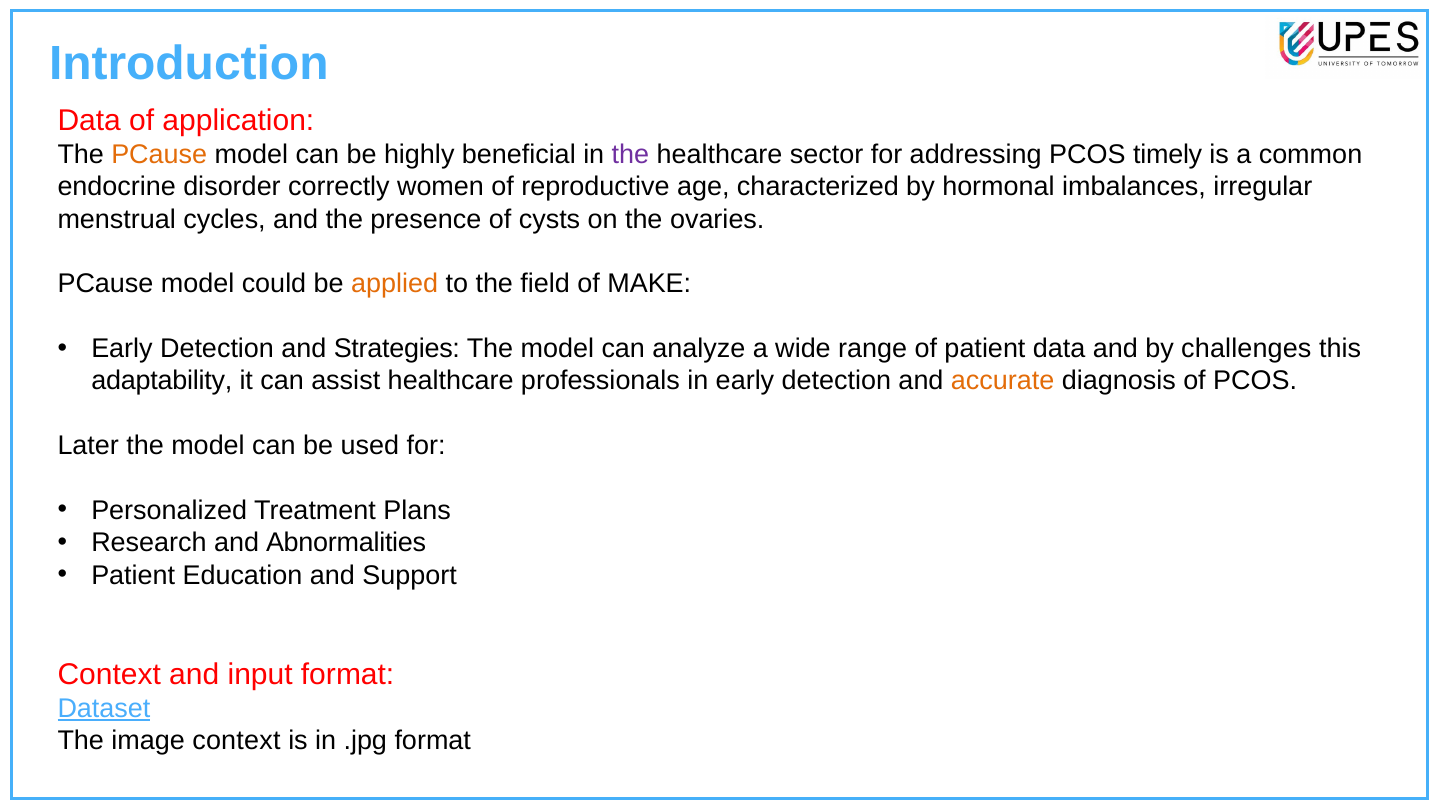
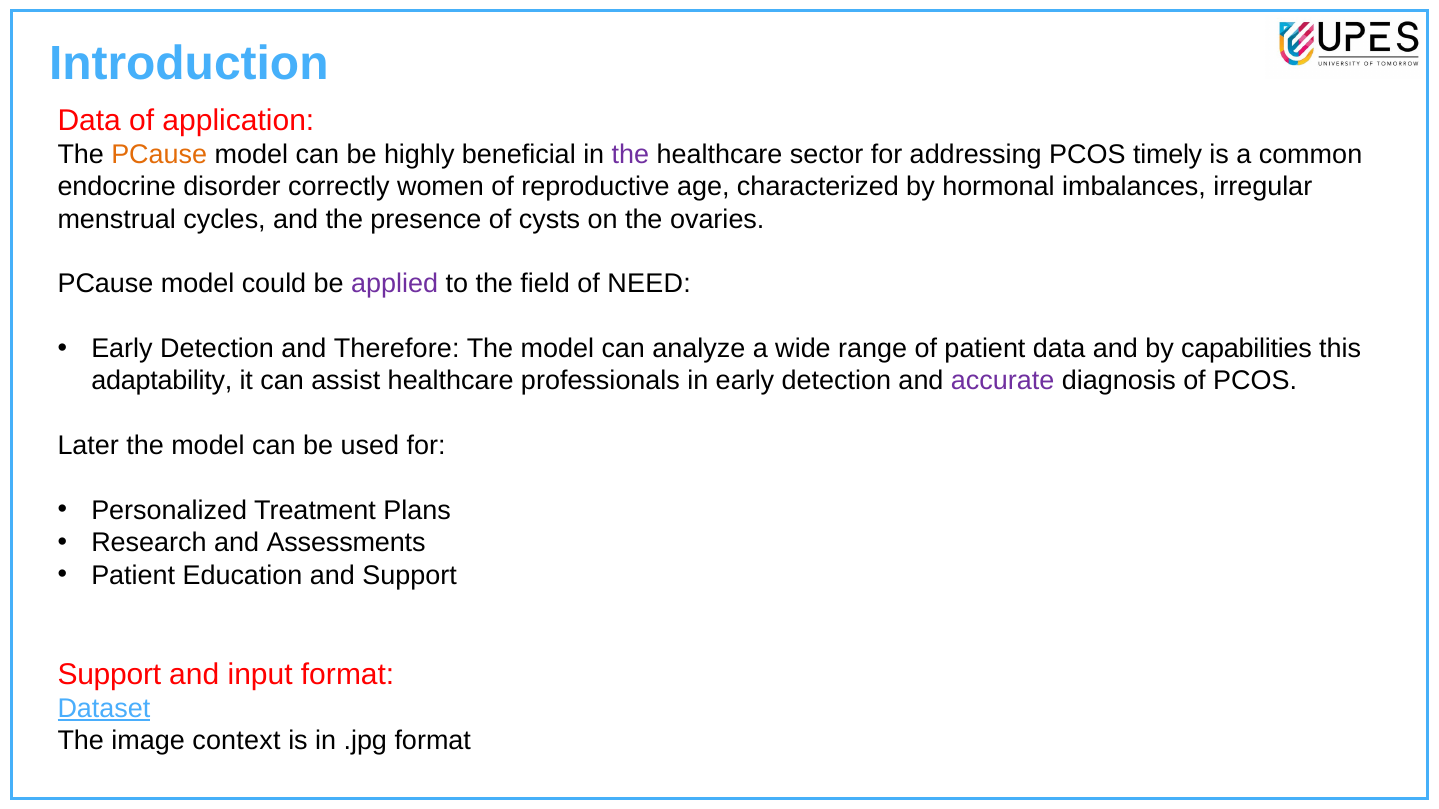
applied colour: orange -> purple
MAKE: MAKE -> NEED
Strategies: Strategies -> Therefore
challenges: challenges -> capabilities
accurate colour: orange -> purple
Abnormalities: Abnormalities -> Assessments
Context at (109, 675): Context -> Support
